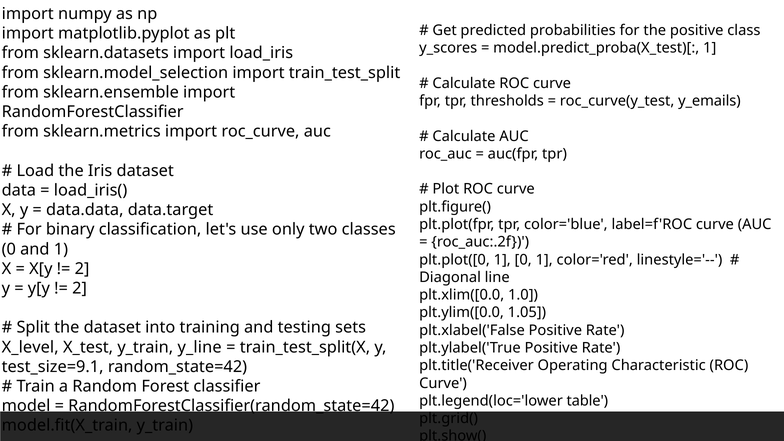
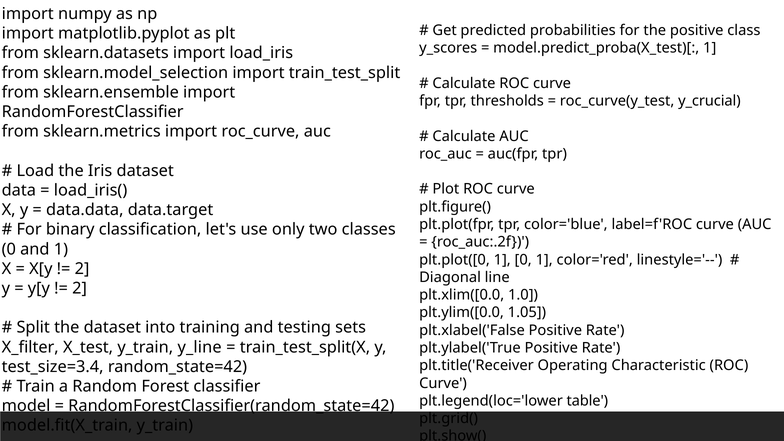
y_emails: y_emails -> y_crucial
X_level: X_level -> X_filter
test_size=9.1: test_size=9.1 -> test_size=3.4
